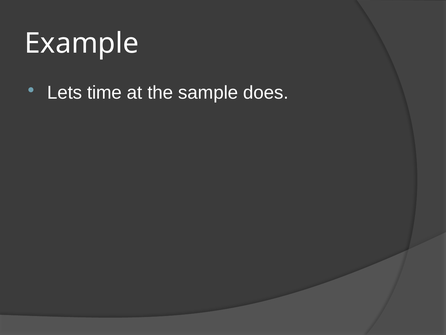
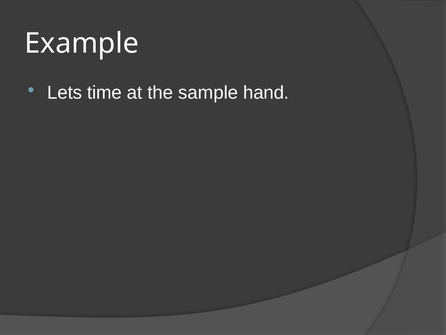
does: does -> hand
